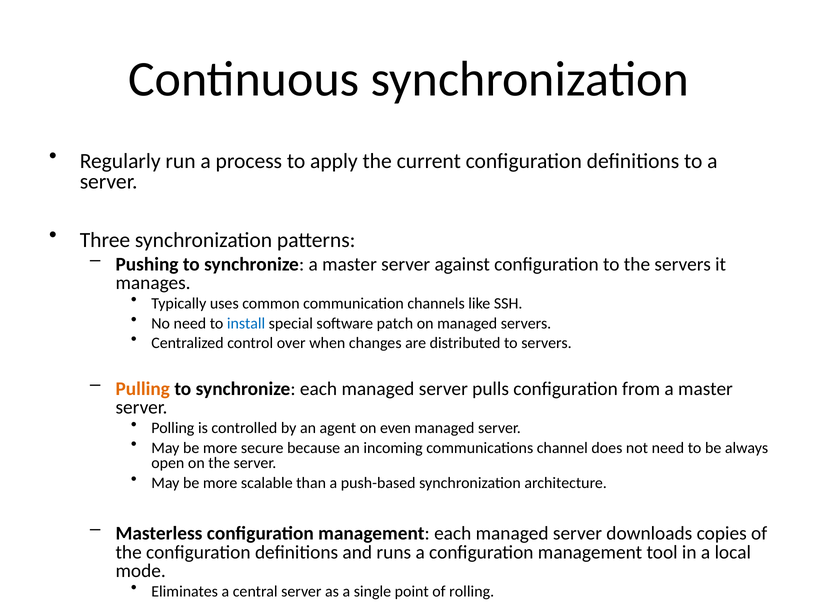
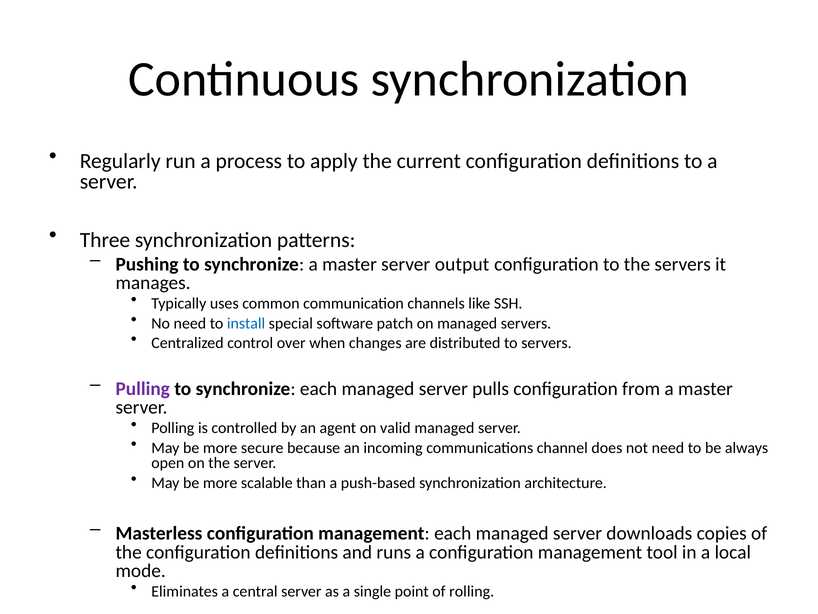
against: against -> output
Pulling colour: orange -> purple
even: even -> valid
